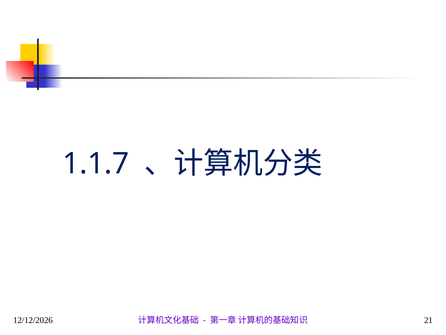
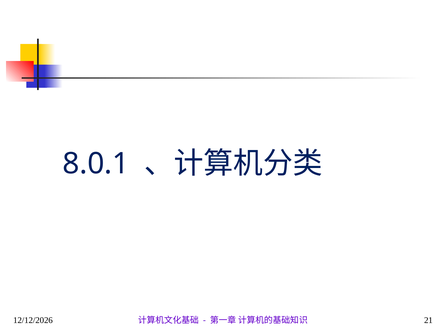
1.1.7: 1.1.7 -> 8.0.1
